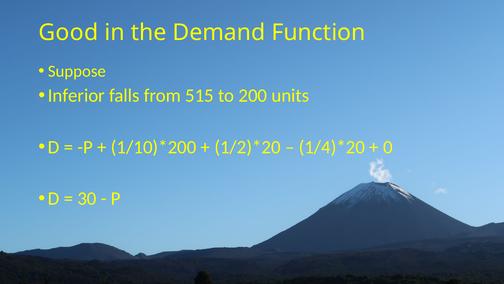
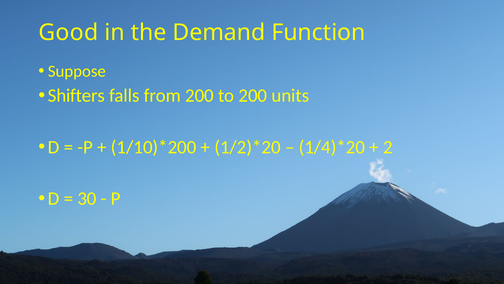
Inferior: Inferior -> Shifters
from 515: 515 -> 200
0: 0 -> 2
